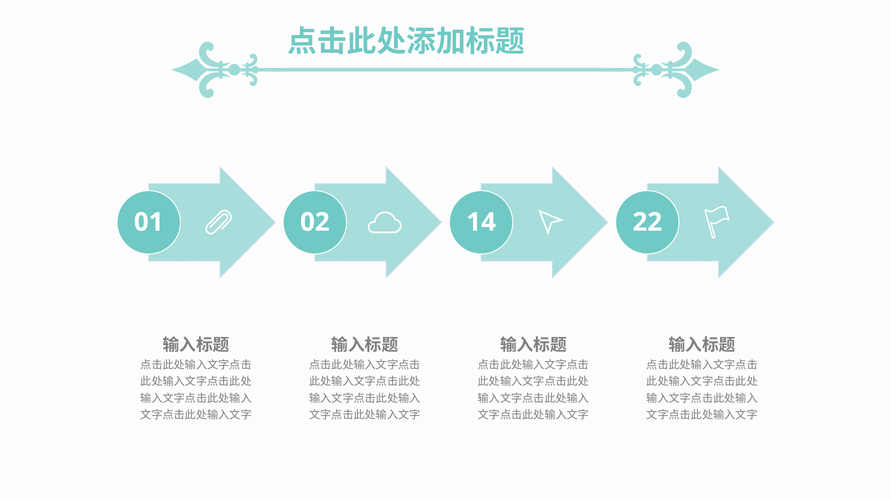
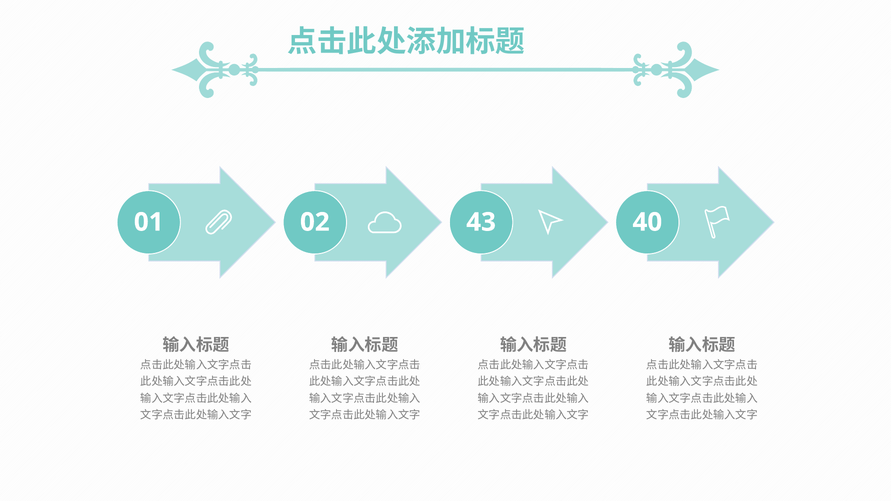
14: 14 -> 43
22: 22 -> 40
